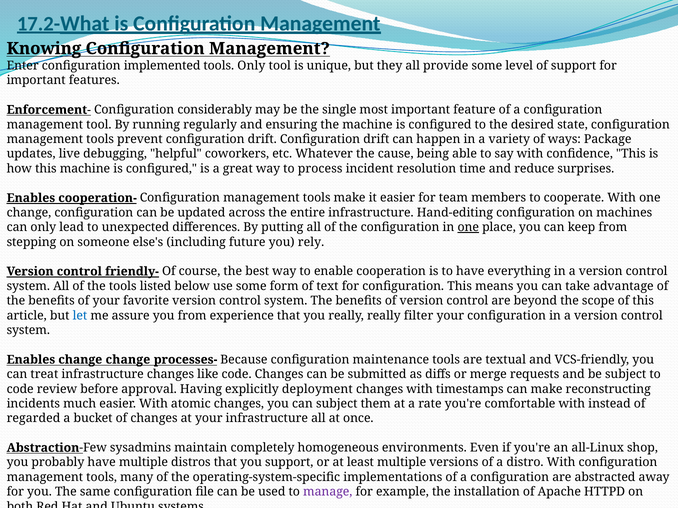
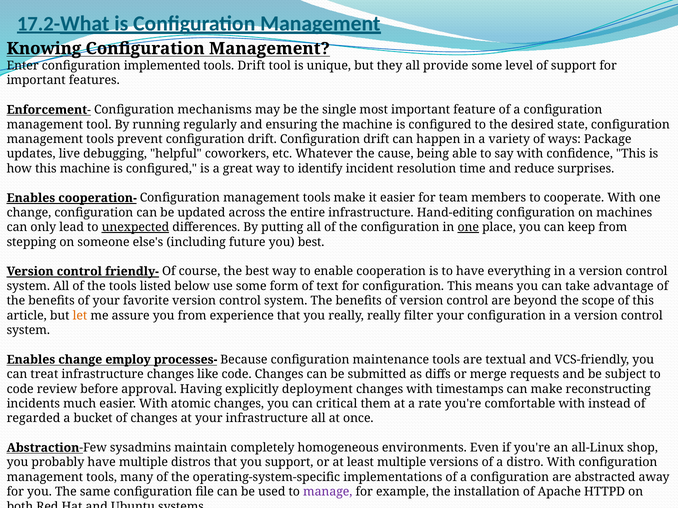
tools Only: Only -> Drift
considerably: considerably -> mechanisms
process: process -> identify
unexpected underline: none -> present
you rely: rely -> best
let colour: blue -> orange
change change: change -> employ
can subject: subject -> critical
